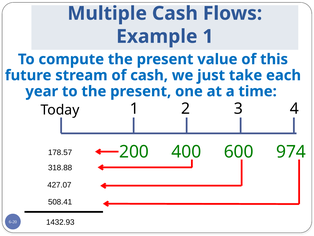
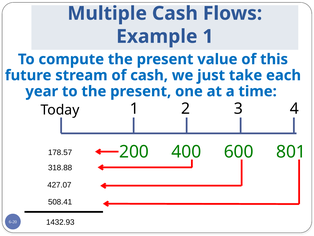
974: 974 -> 801
